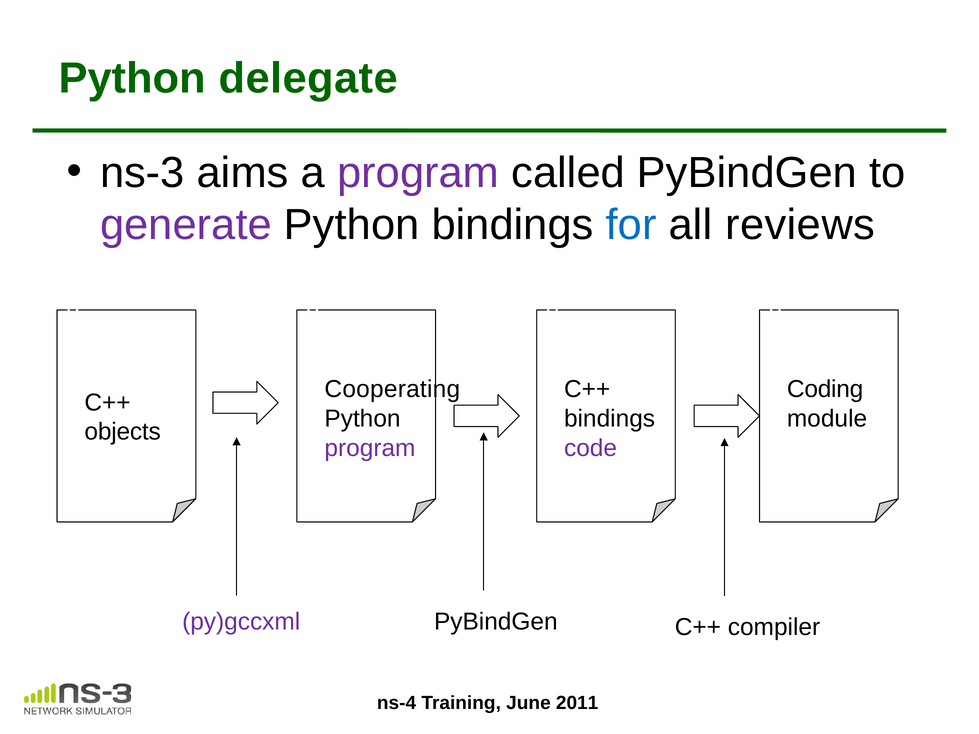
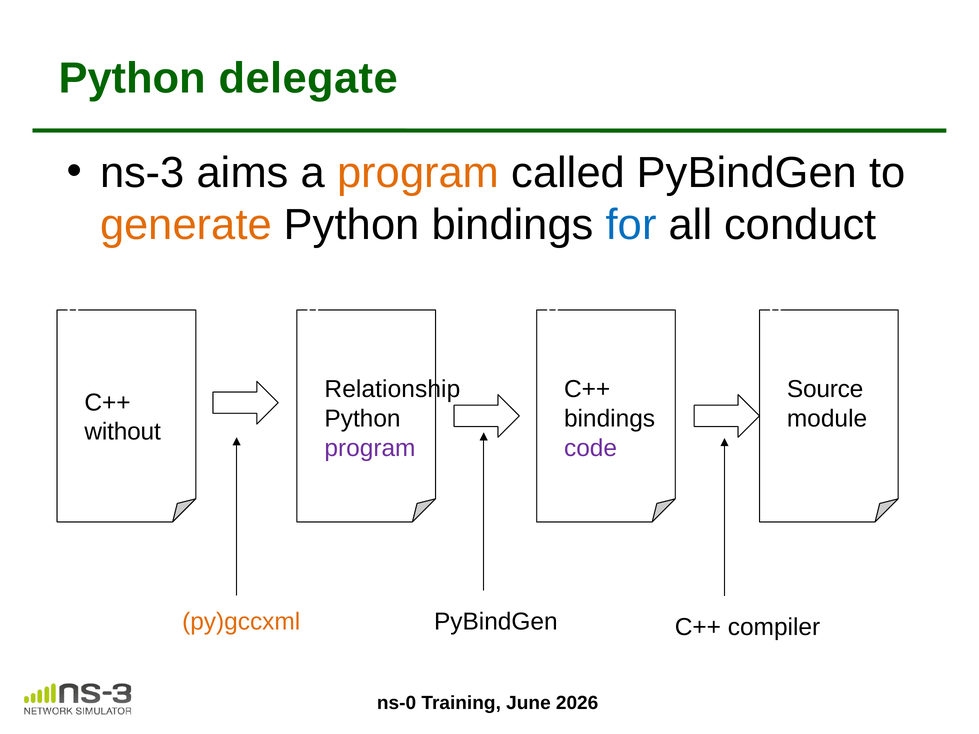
program at (418, 173) colour: purple -> orange
generate colour: purple -> orange
reviews: reviews -> conduct
Cooperating: Cooperating -> Relationship
Coding: Coding -> Source
objects: objects -> without
py)gccxml colour: purple -> orange
ns-4: ns-4 -> ns-0
2011: 2011 -> 2026
